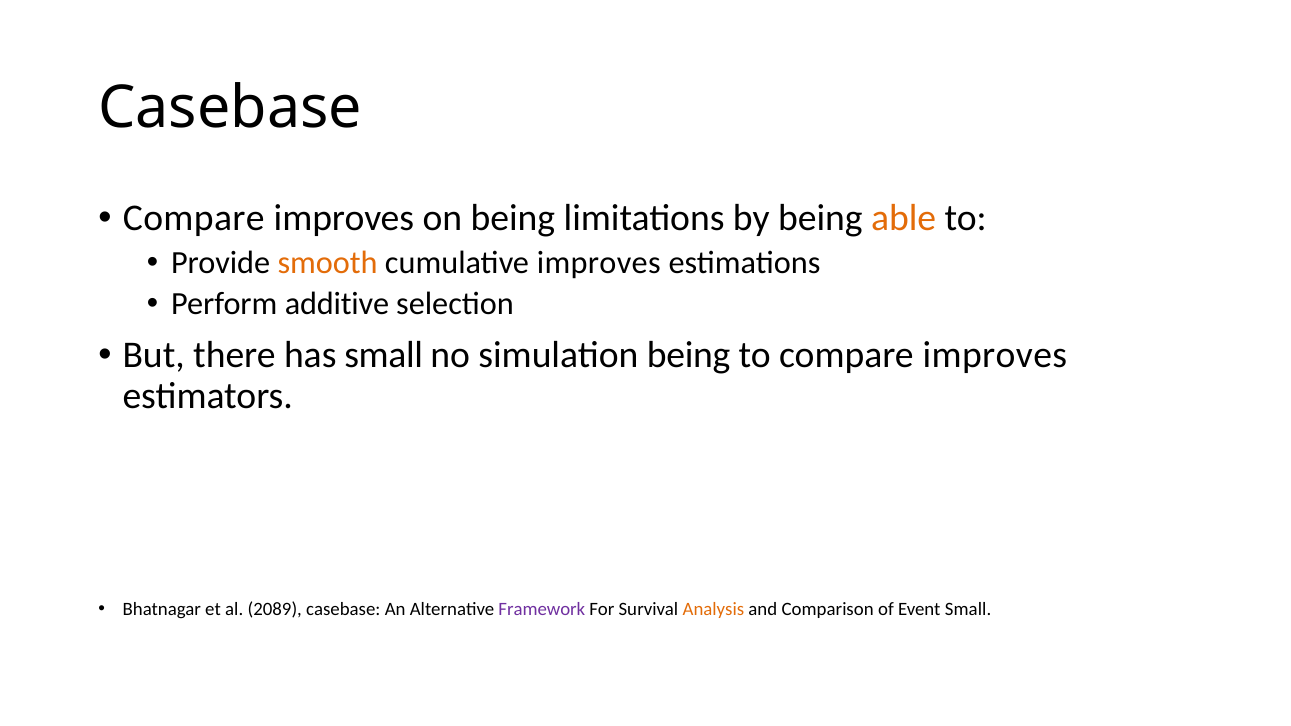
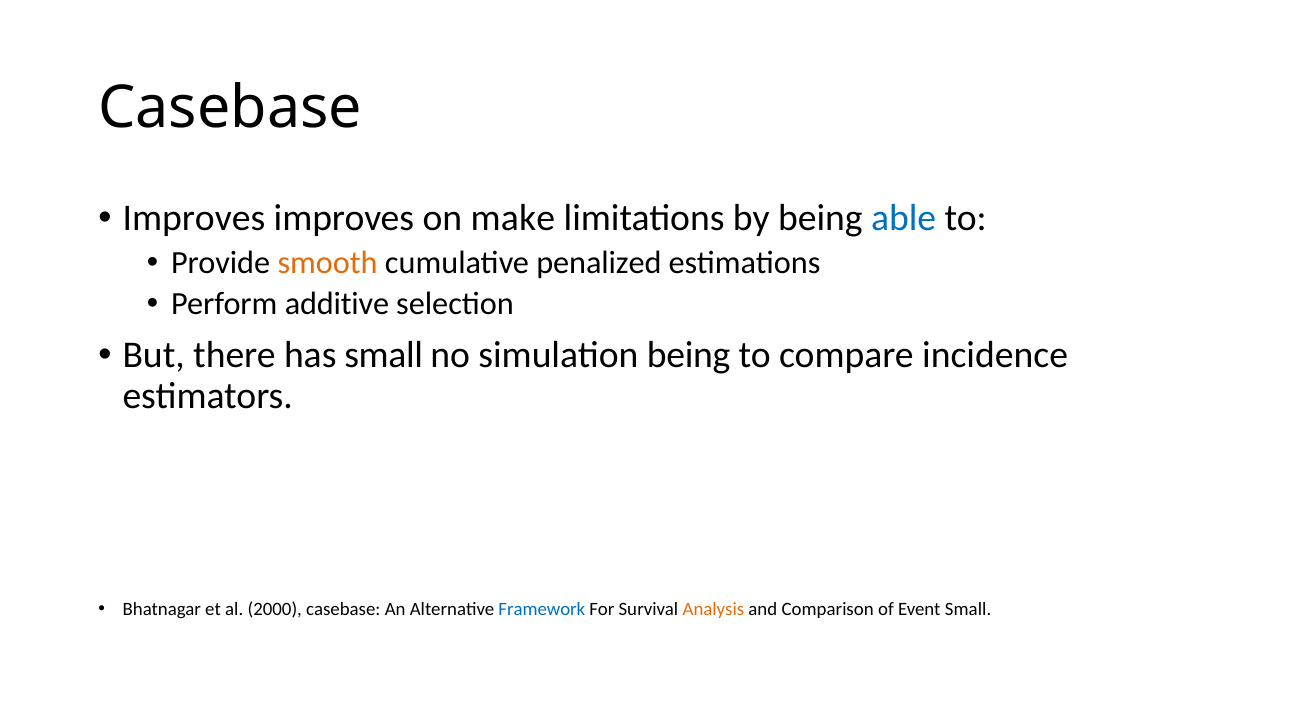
Compare at (194, 218): Compare -> Improves
on being: being -> make
able colour: orange -> blue
cumulative improves: improves -> penalized
to compare improves: improves -> incidence
2089: 2089 -> 2000
Framework colour: purple -> blue
